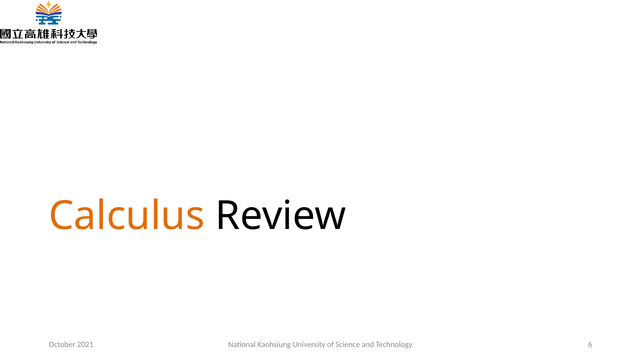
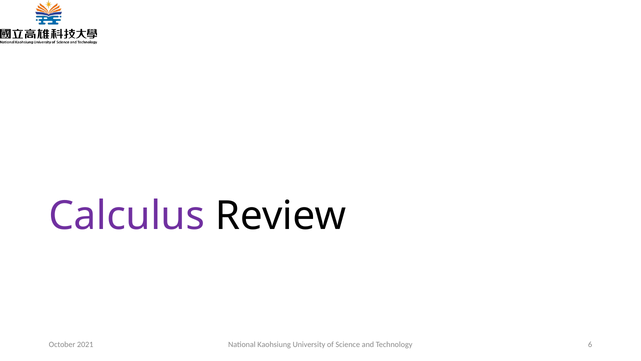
Calculus colour: orange -> purple
